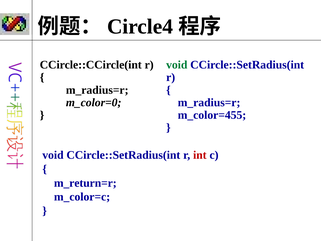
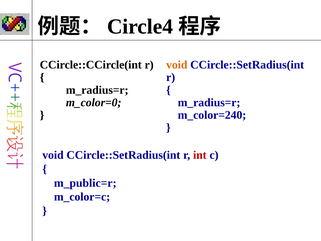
void at (177, 65) colour: green -> orange
m_color=455: m_color=455 -> m_color=240
m_return=r: m_return=r -> m_public=r
